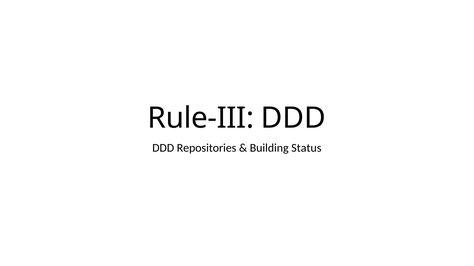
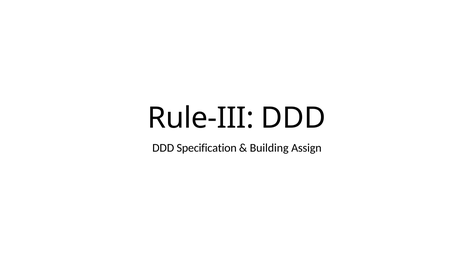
Repositories: Repositories -> Specification
Status: Status -> Assign
